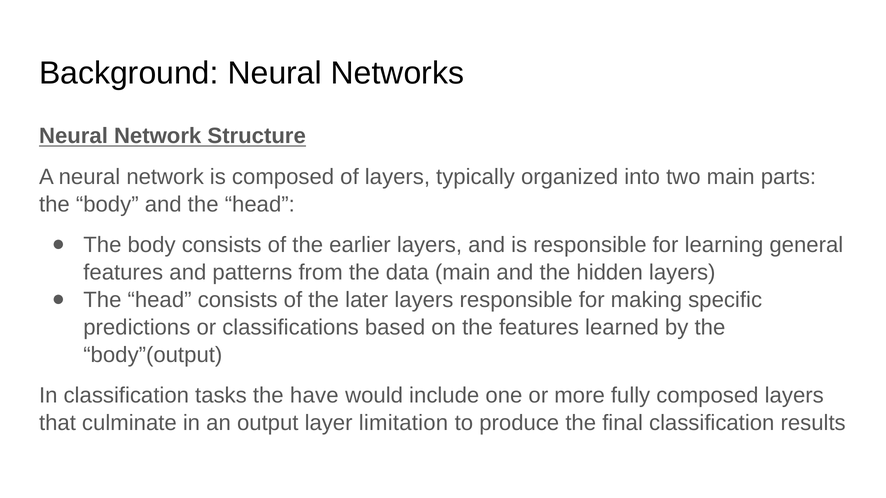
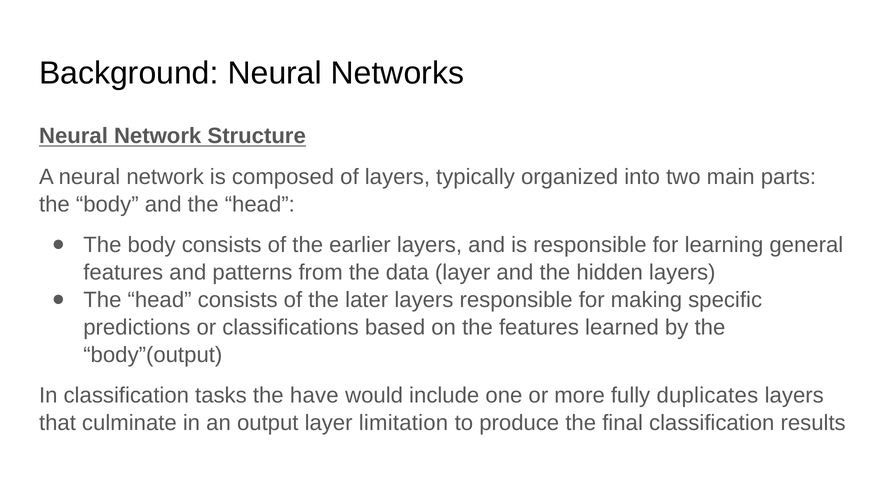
data main: main -> layer
fully composed: composed -> duplicates
